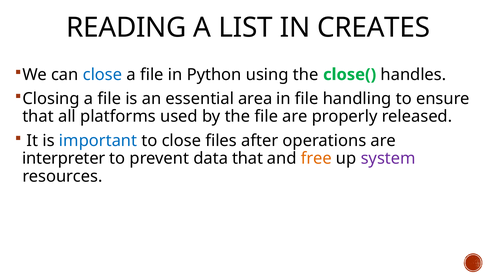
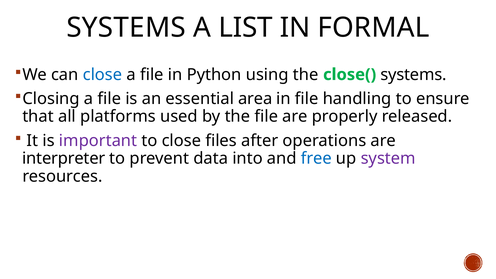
READING at (126, 28): READING -> SYSTEMS
CREATES: CREATES -> FORMAL
close( handles: handles -> systems
important colour: blue -> purple
data that: that -> into
free colour: orange -> blue
